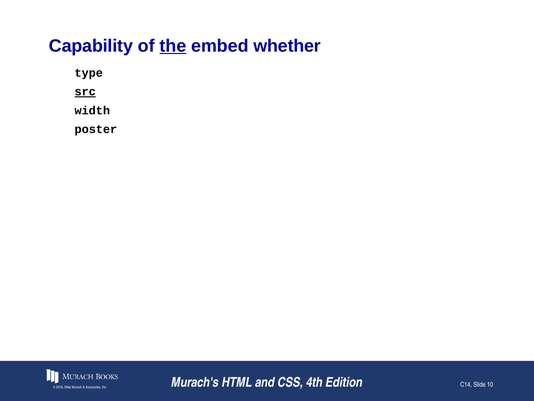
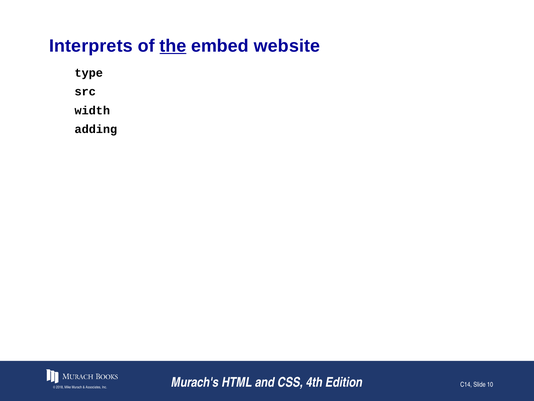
Capability: Capability -> Interprets
whether: whether -> website
src underline: present -> none
poster: poster -> adding
